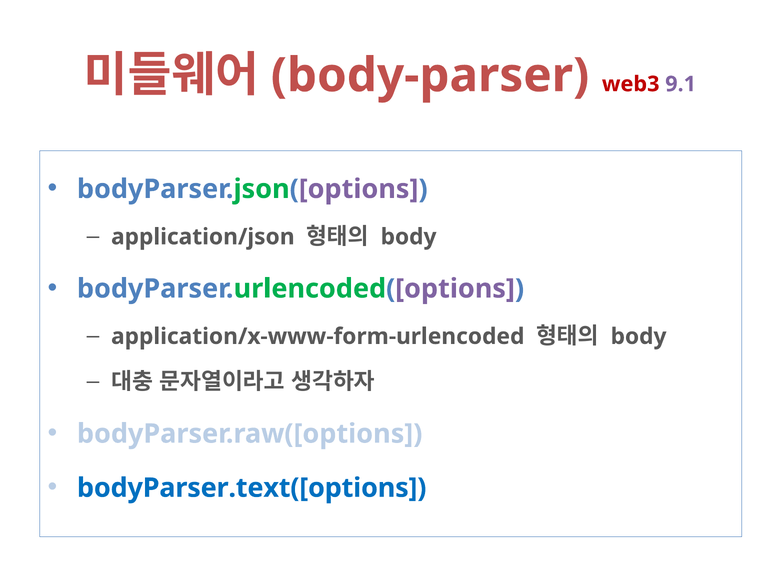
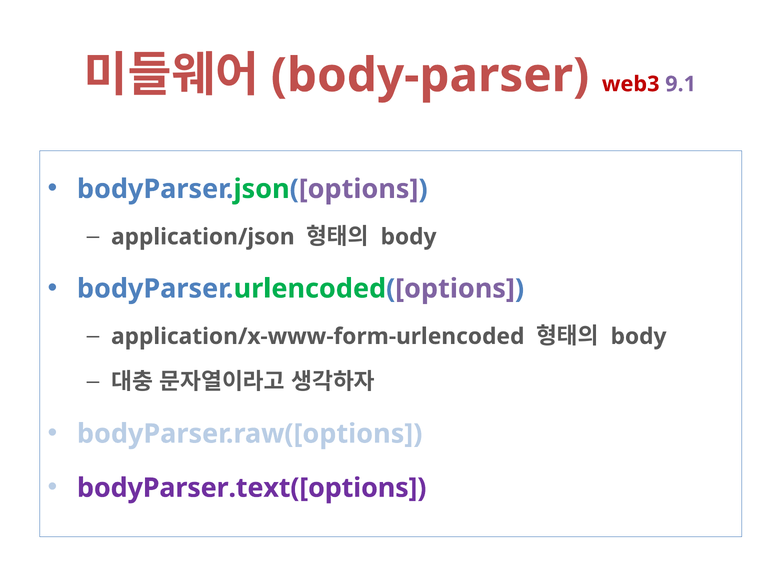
bodyParser.text([options colour: blue -> purple
